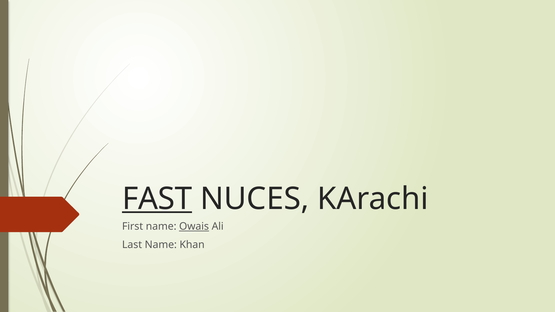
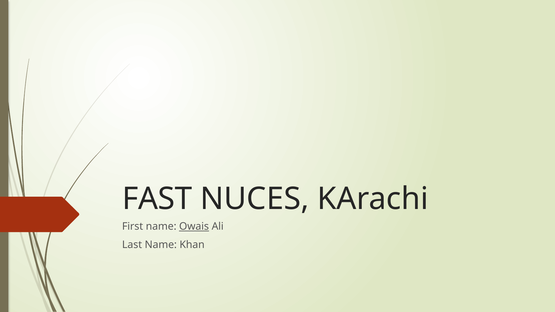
FAST underline: present -> none
